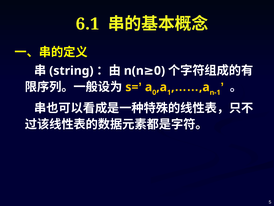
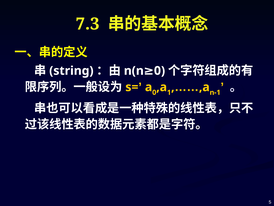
6.1: 6.1 -> 7.3
